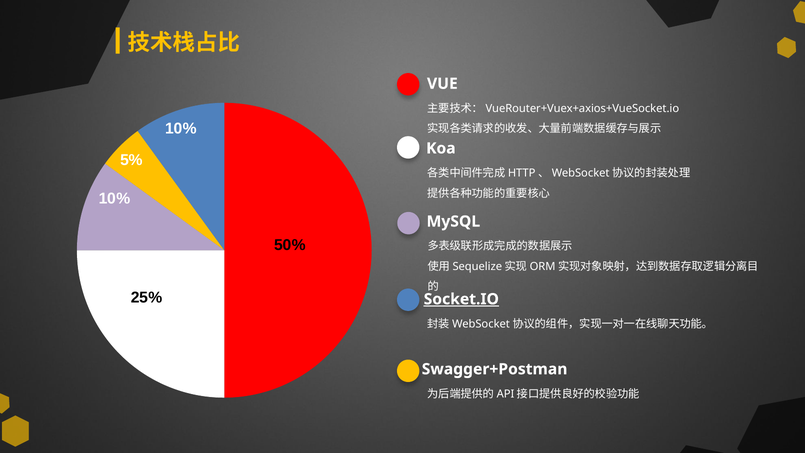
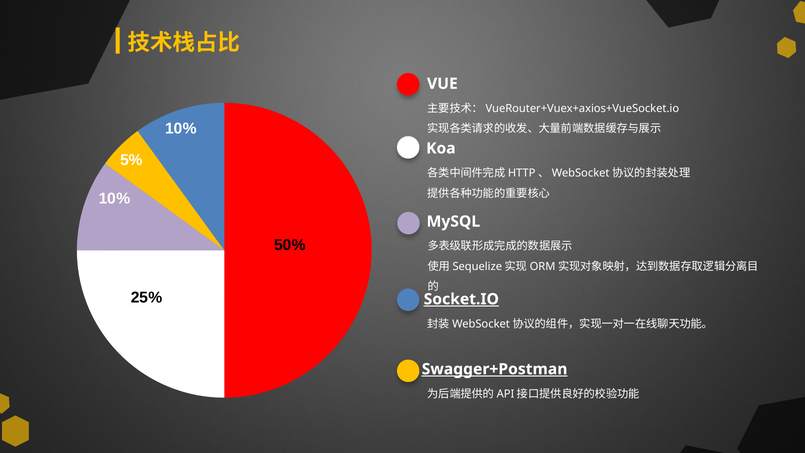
Swagger+Postman underline: none -> present
